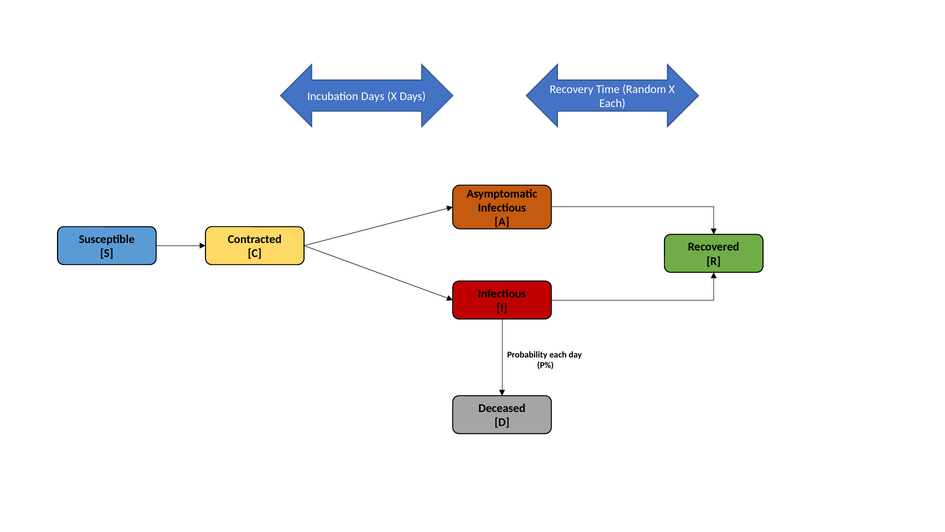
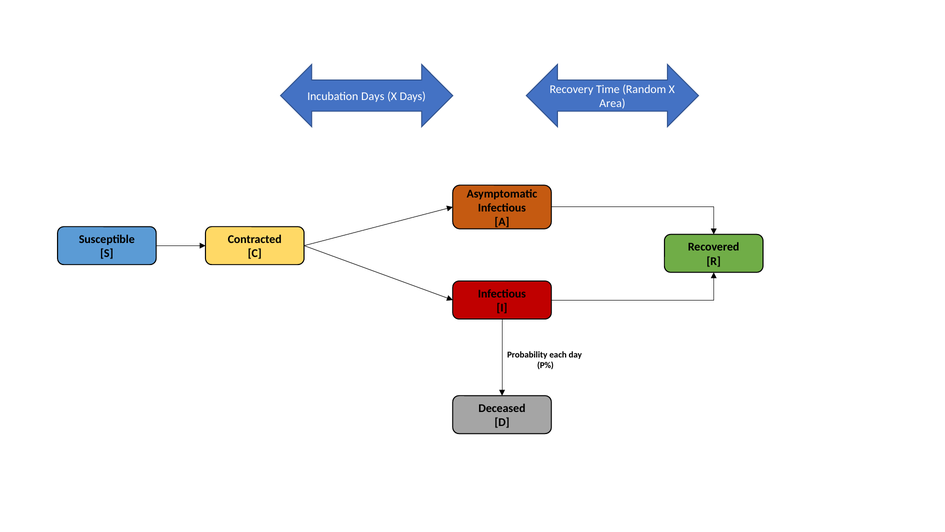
Each at (612, 103): Each -> Area
